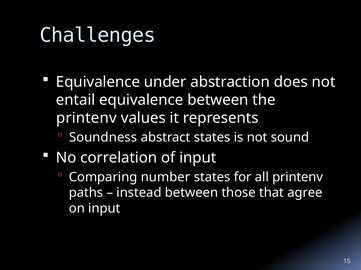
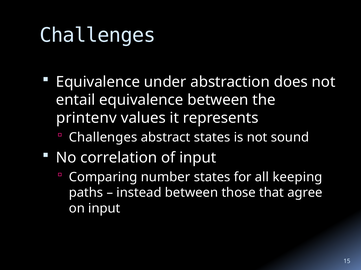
Soundness at (103, 138): Soundness -> Challenges
all printenv: printenv -> keeping
